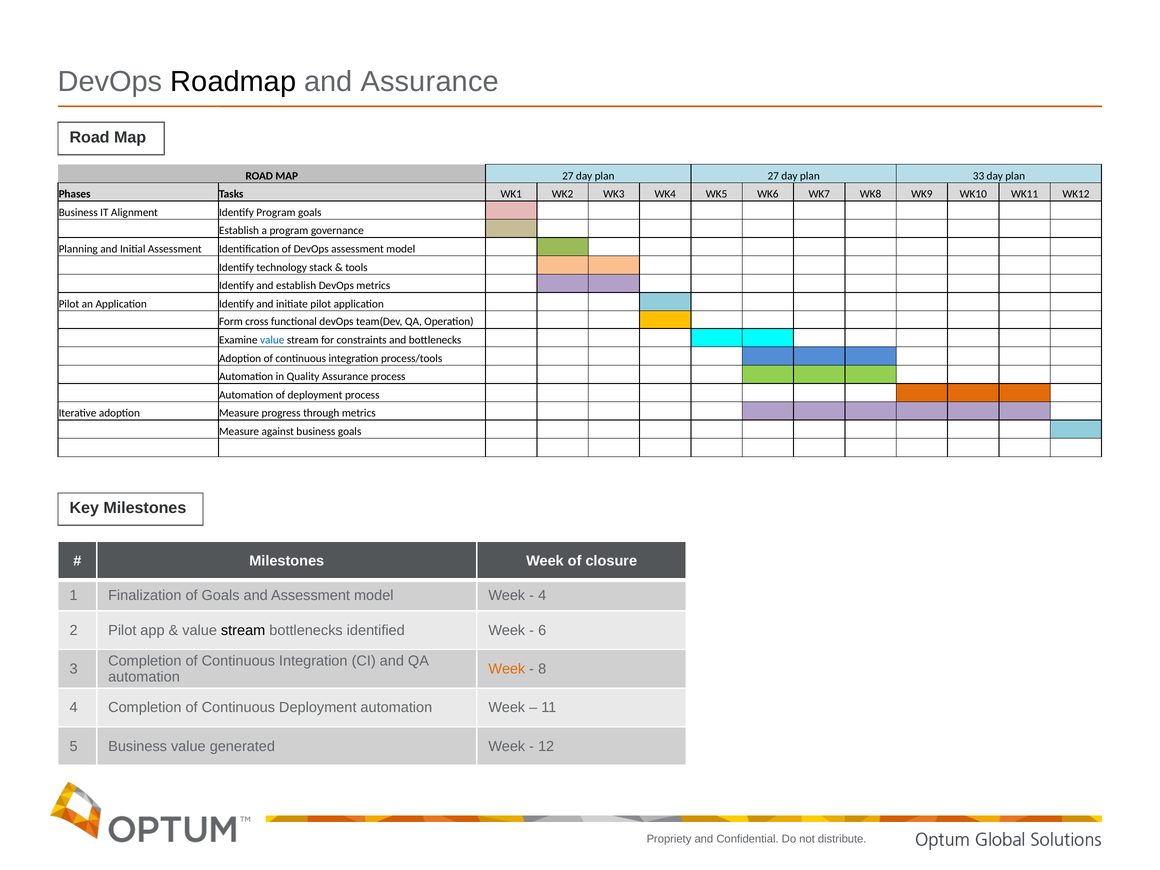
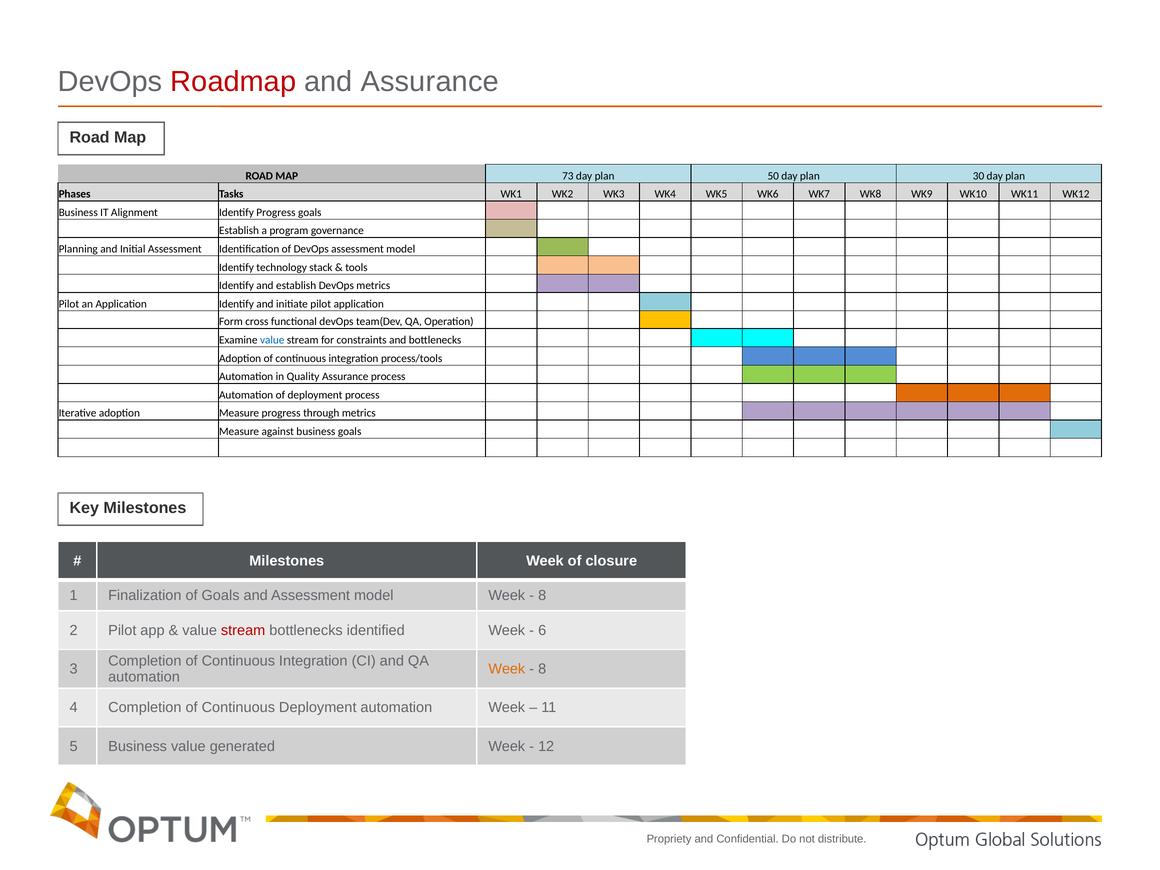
Roadmap colour: black -> red
MAP 27: 27 -> 73
plan 27: 27 -> 50
33: 33 -> 30
Identify Program: Program -> Progress
4 at (542, 596): 4 -> 8
stream at (243, 630) colour: black -> red
